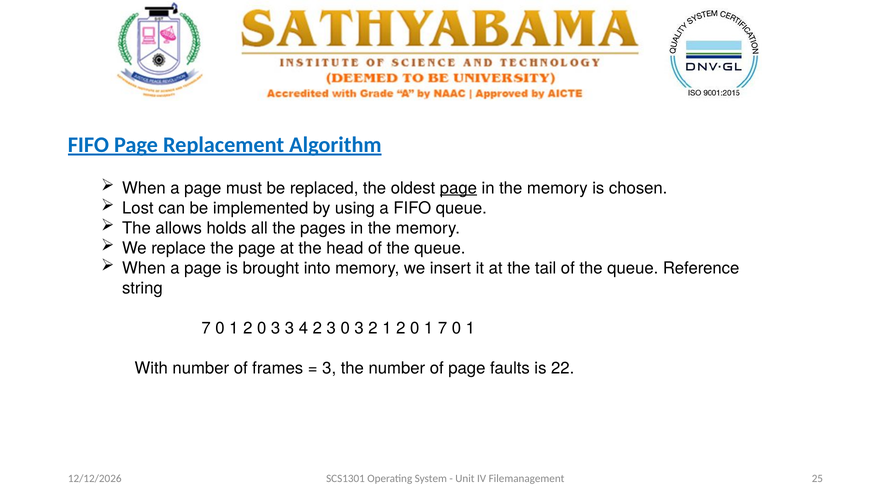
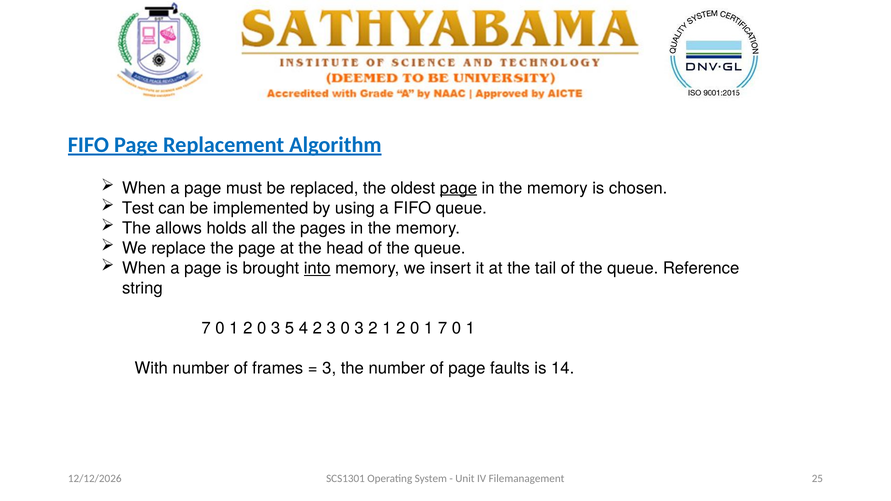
Lost: Lost -> Test
into underline: none -> present
3 3: 3 -> 5
22: 22 -> 14
